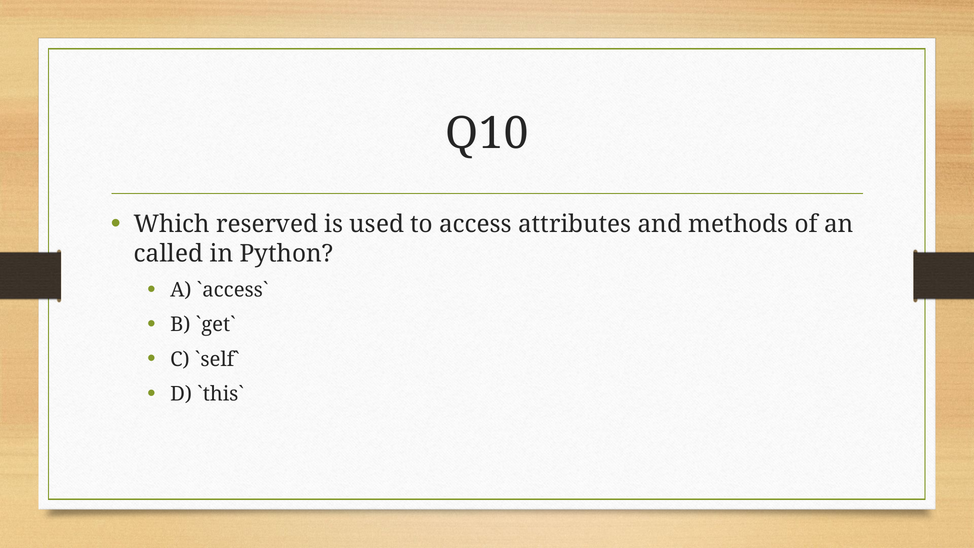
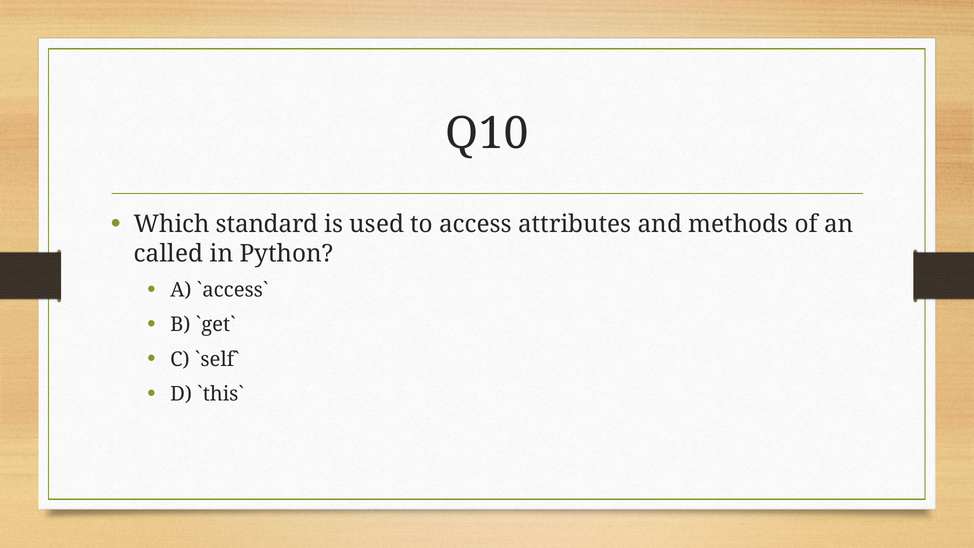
reserved: reserved -> standard
